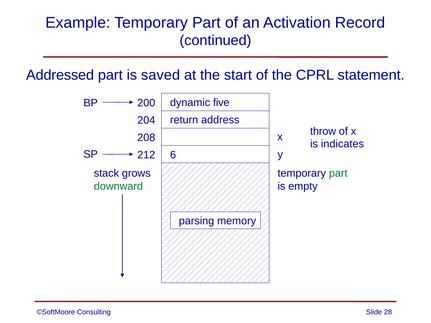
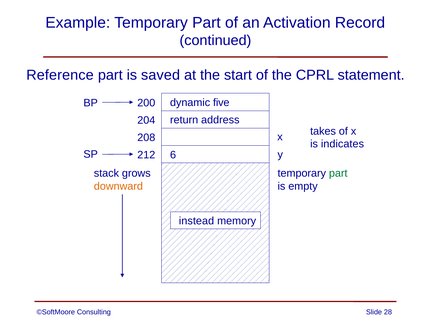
Addressed: Addressed -> Reference
throw: throw -> takes
downward colour: green -> orange
parsing: parsing -> instead
